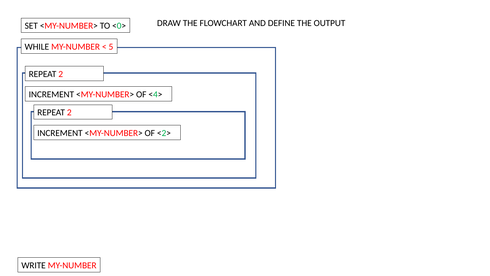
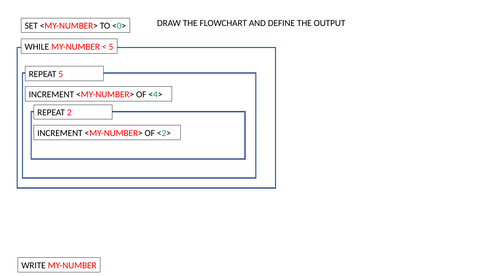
2 at (61, 74): 2 -> 5
